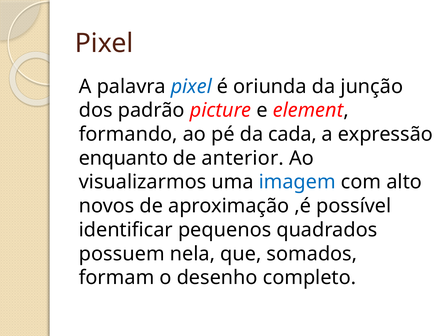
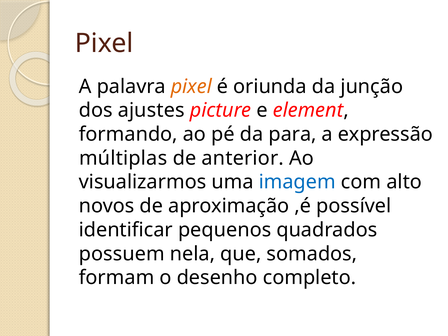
pixel at (191, 86) colour: blue -> orange
padrão: padrão -> ajustes
cada: cada -> para
enquanto: enquanto -> múltiplas
